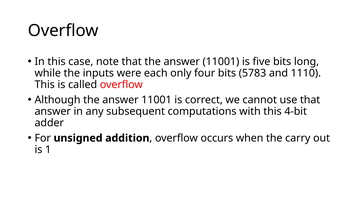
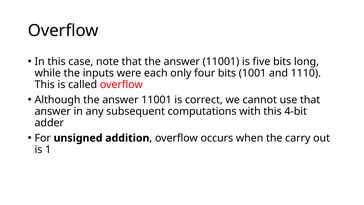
5783: 5783 -> 1001
